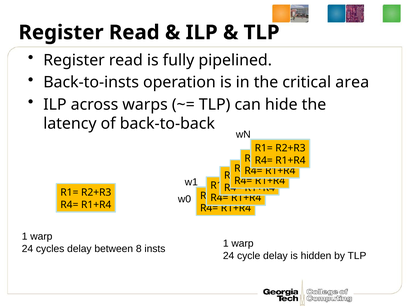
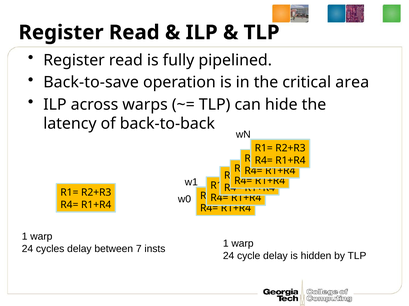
Back-to-insts: Back-to-insts -> Back-to-save
8: 8 -> 7
